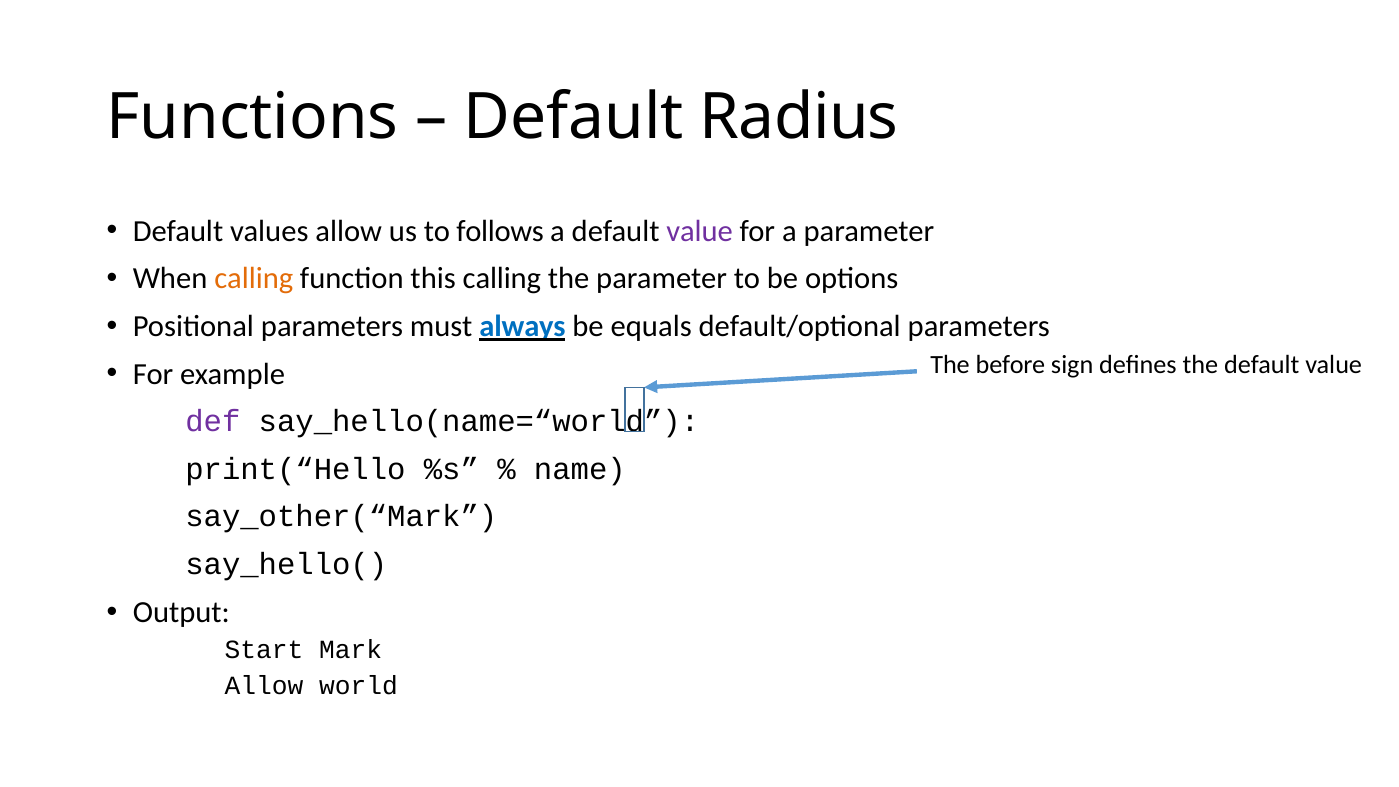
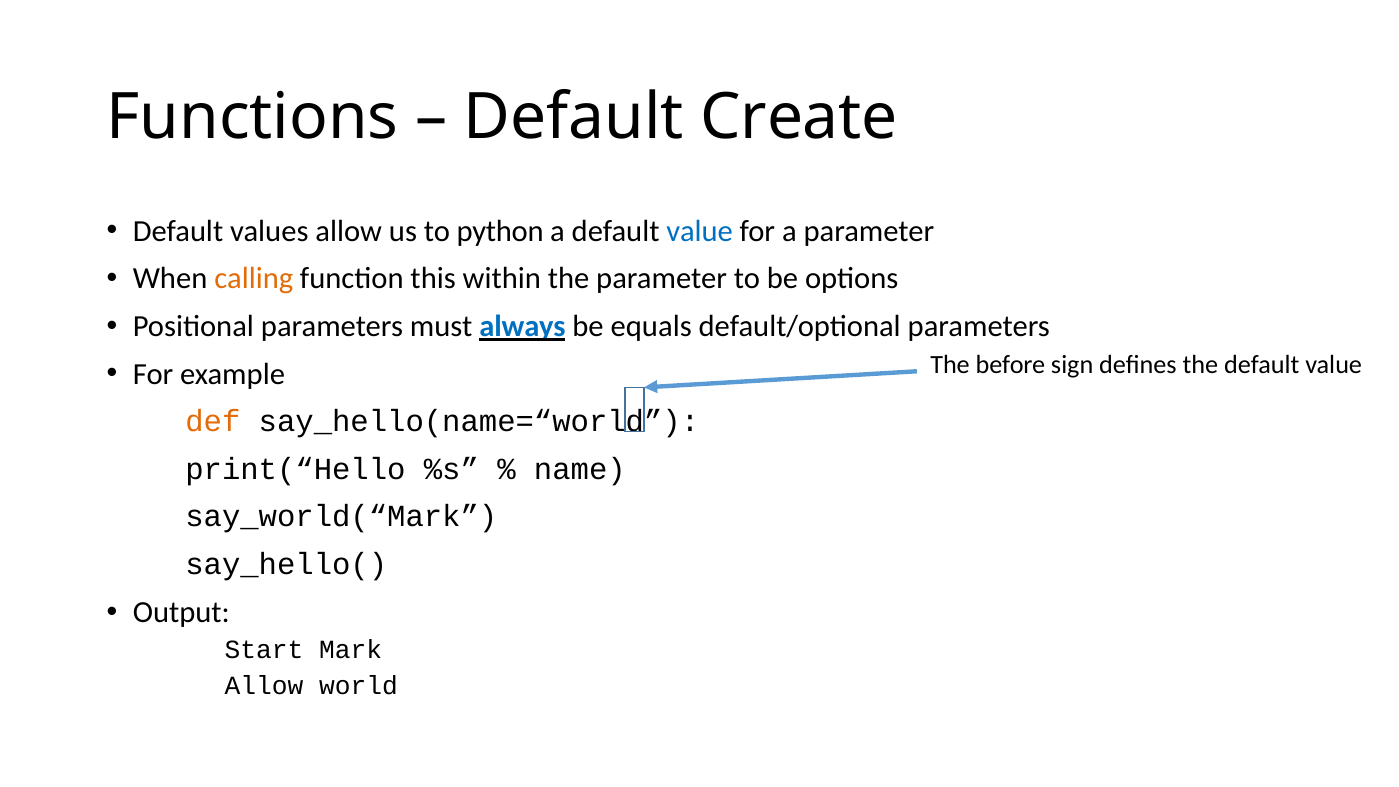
Radius: Radius -> Create
follows: follows -> python
value at (700, 231) colour: purple -> blue
this calling: calling -> within
def colour: purple -> orange
say_other(“Mark: say_other(“Mark -> say_world(“Mark
